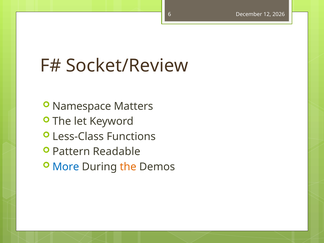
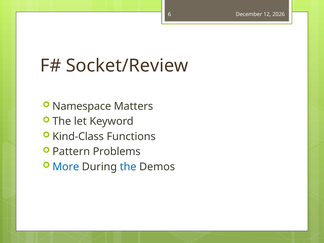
Less-Class: Less-Class -> Kind-Class
Readable: Readable -> Problems
the at (128, 167) colour: orange -> blue
